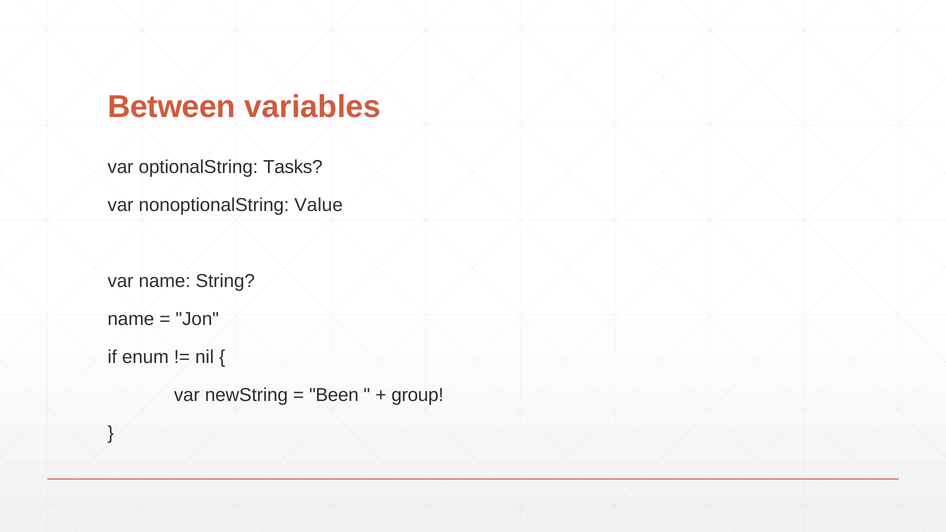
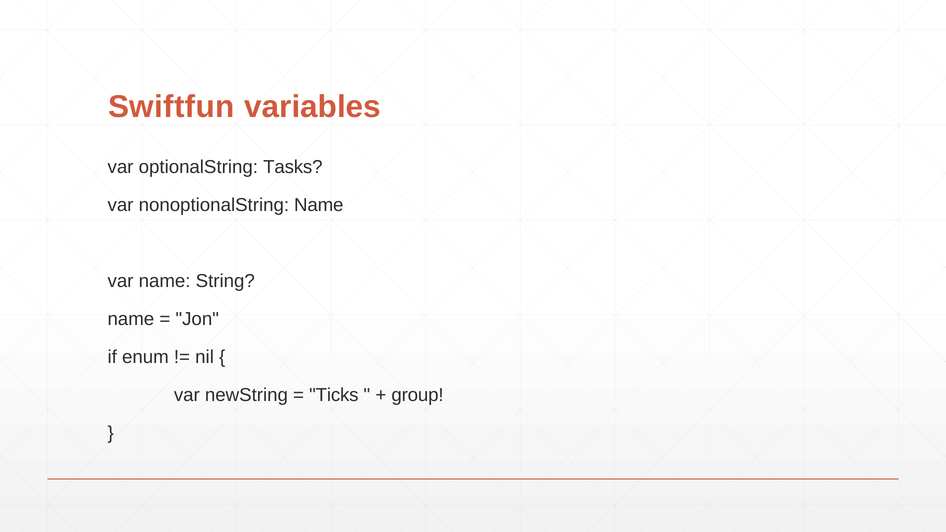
Between: Between -> Swiftfun
nonoptionalString Value: Value -> Name
Been: Been -> Ticks
